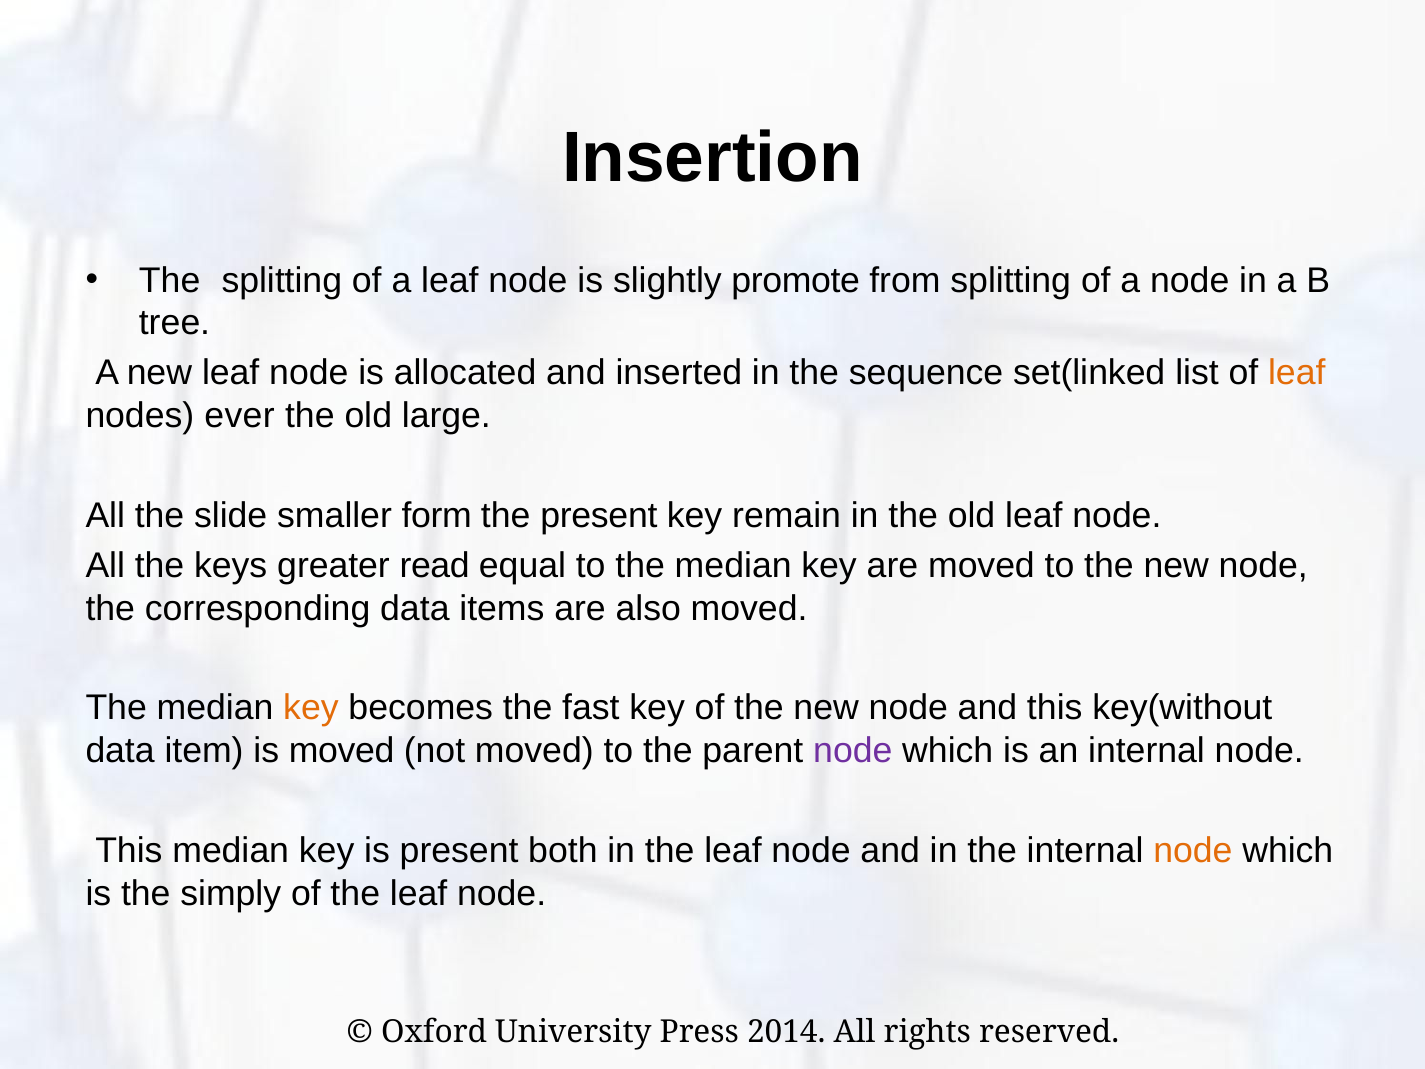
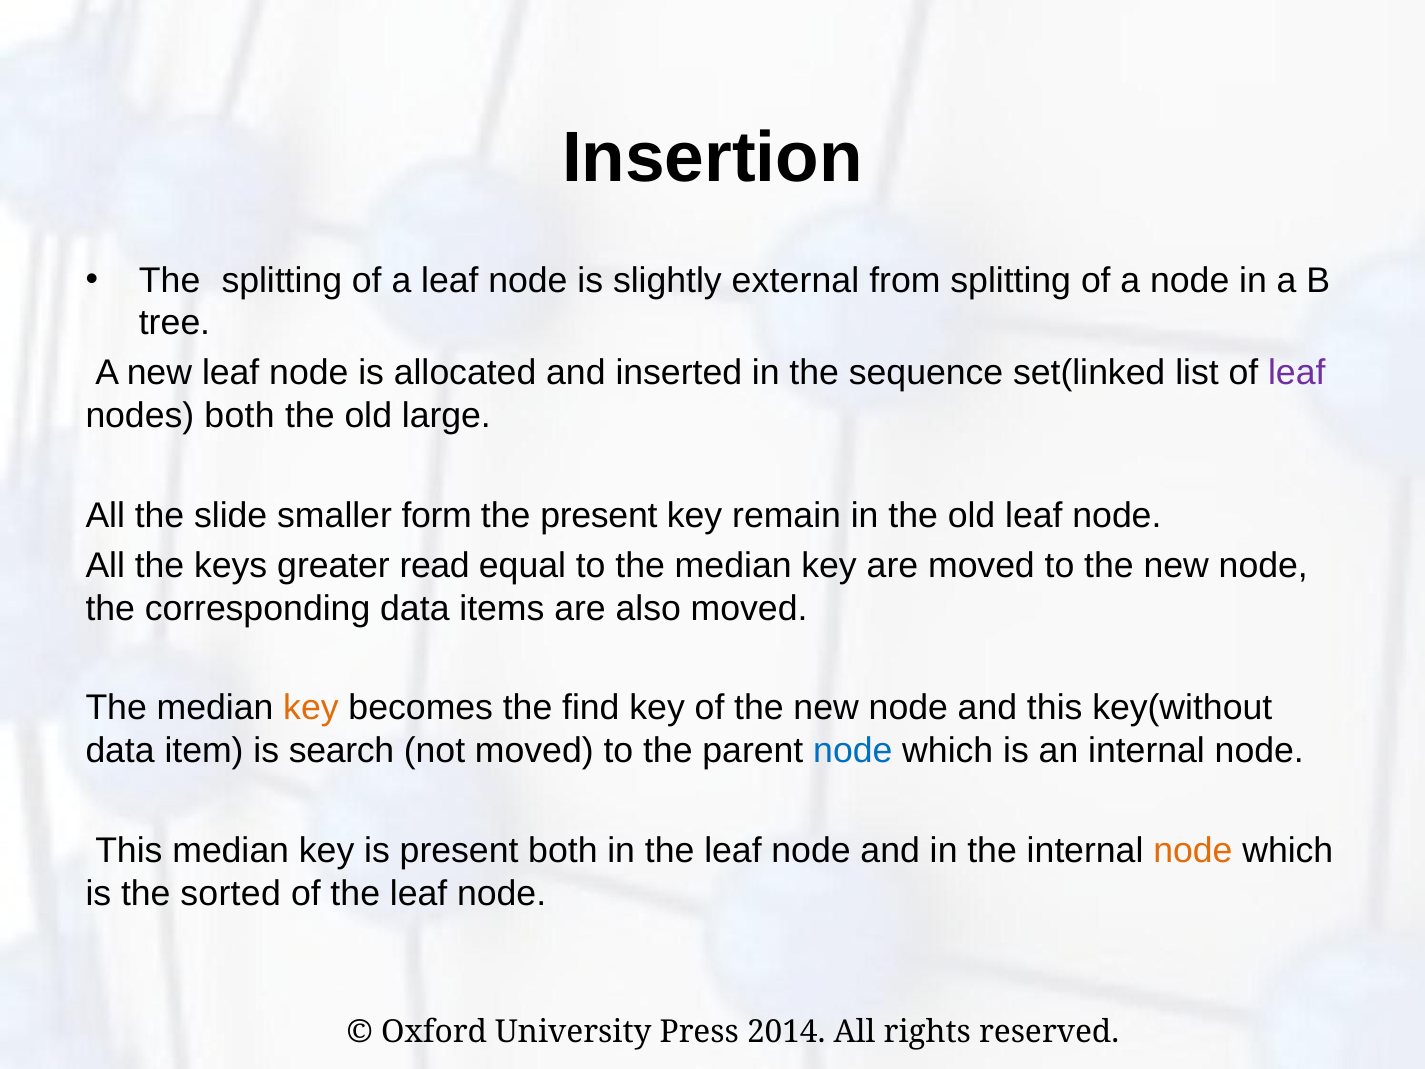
promote: promote -> external
leaf at (1297, 373) colour: orange -> purple
nodes ever: ever -> both
fast: fast -> find
is moved: moved -> search
node at (853, 751) colour: purple -> blue
simply: simply -> sorted
